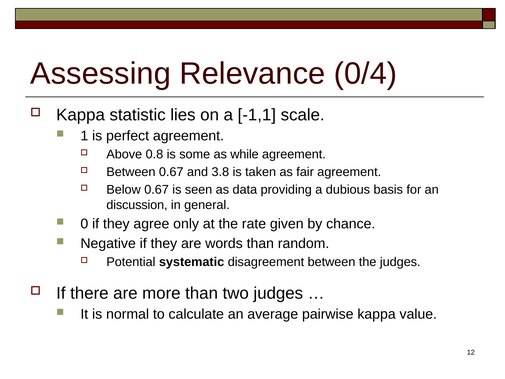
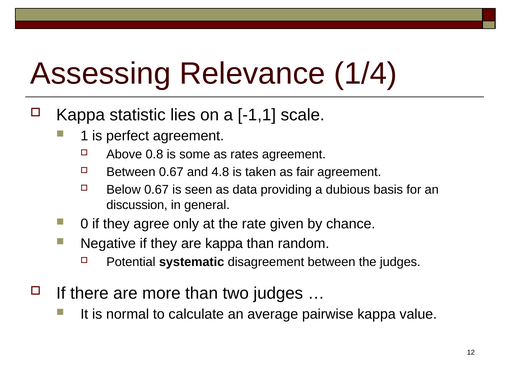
0/4: 0/4 -> 1/4
while: while -> rates
3.8: 3.8 -> 4.8
are words: words -> kappa
